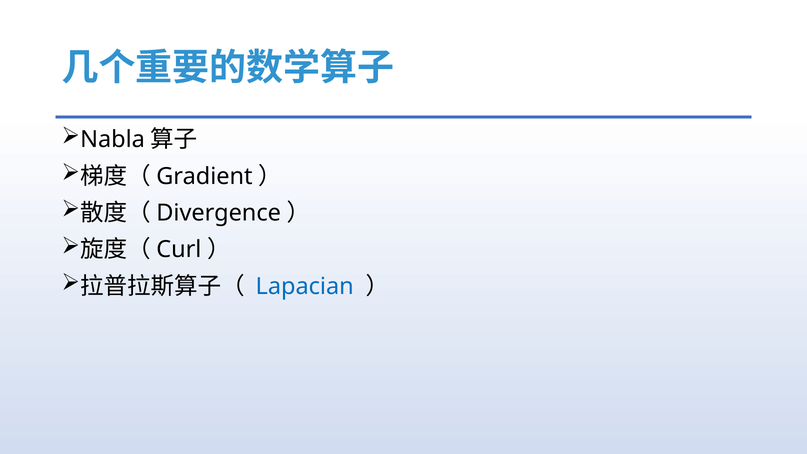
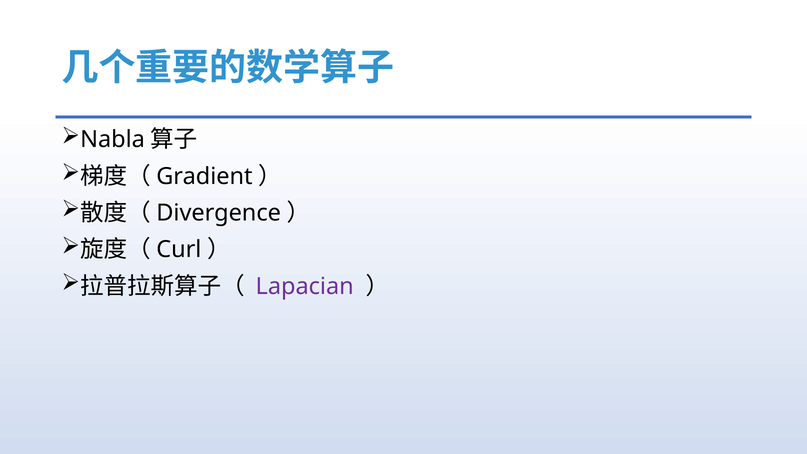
Lapacian colour: blue -> purple
